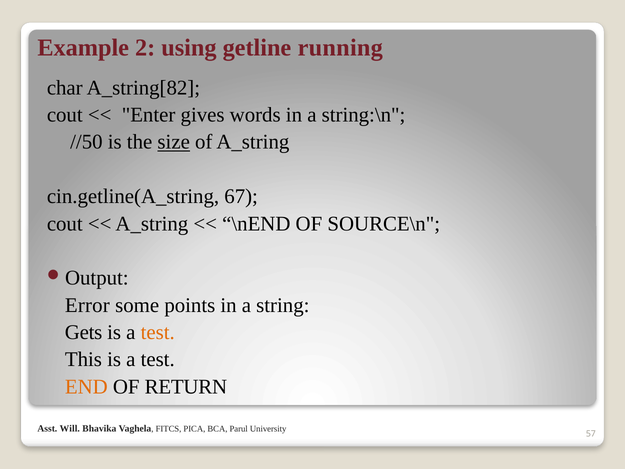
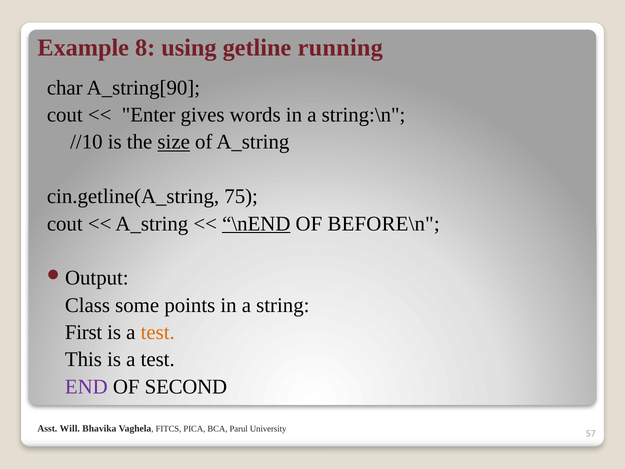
2: 2 -> 8
A_string[82: A_string[82 -> A_string[90
//50: //50 -> //10
67: 67 -> 75
\nEND underline: none -> present
SOURCE\n: SOURCE\n -> BEFORE\n
Error: Error -> Class
Gets: Gets -> First
END colour: orange -> purple
RETURN: RETURN -> SECOND
